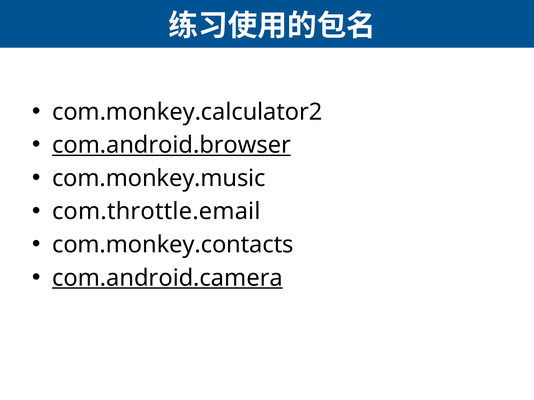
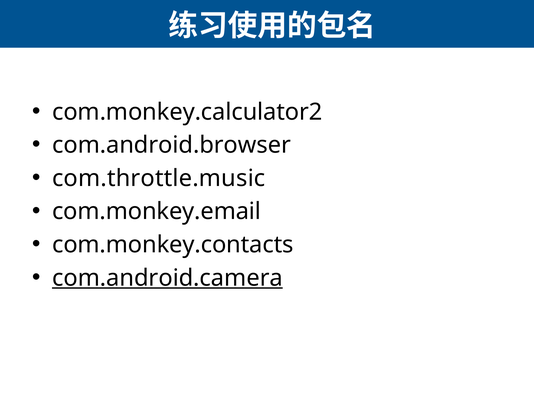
com.android.browser underline: present -> none
com.monkey.music: com.monkey.music -> com.throttle.music
com.throttle.email: com.throttle.email -> com.monkey.email
